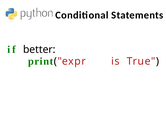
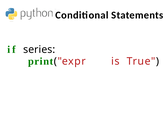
better: better -> series
